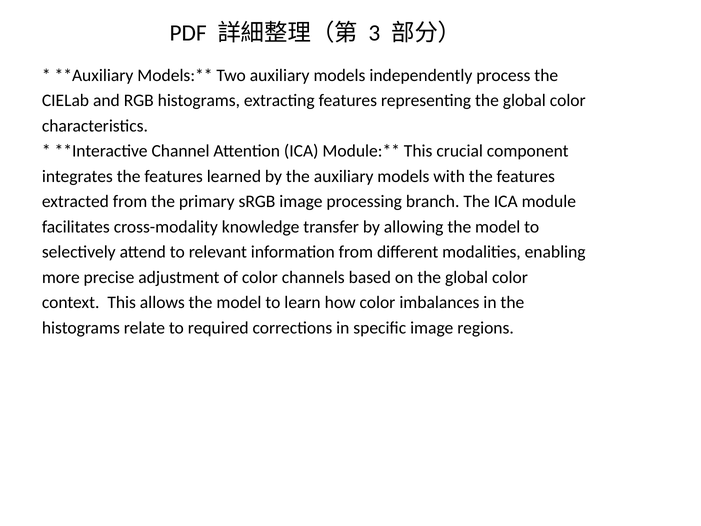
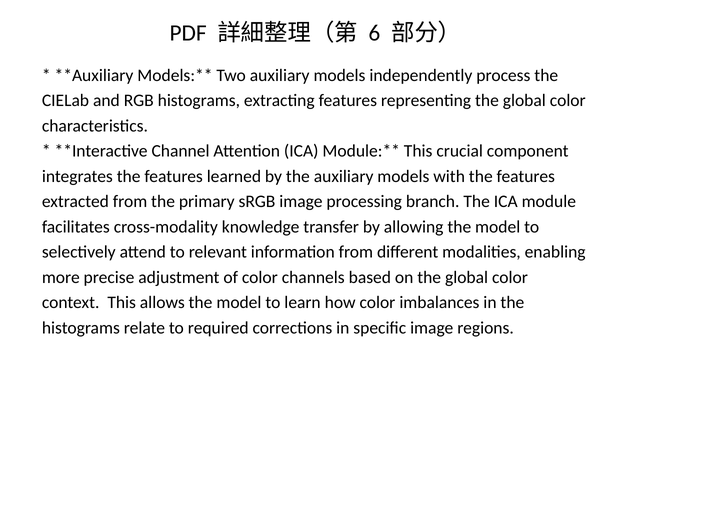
3: 3 -> 6
